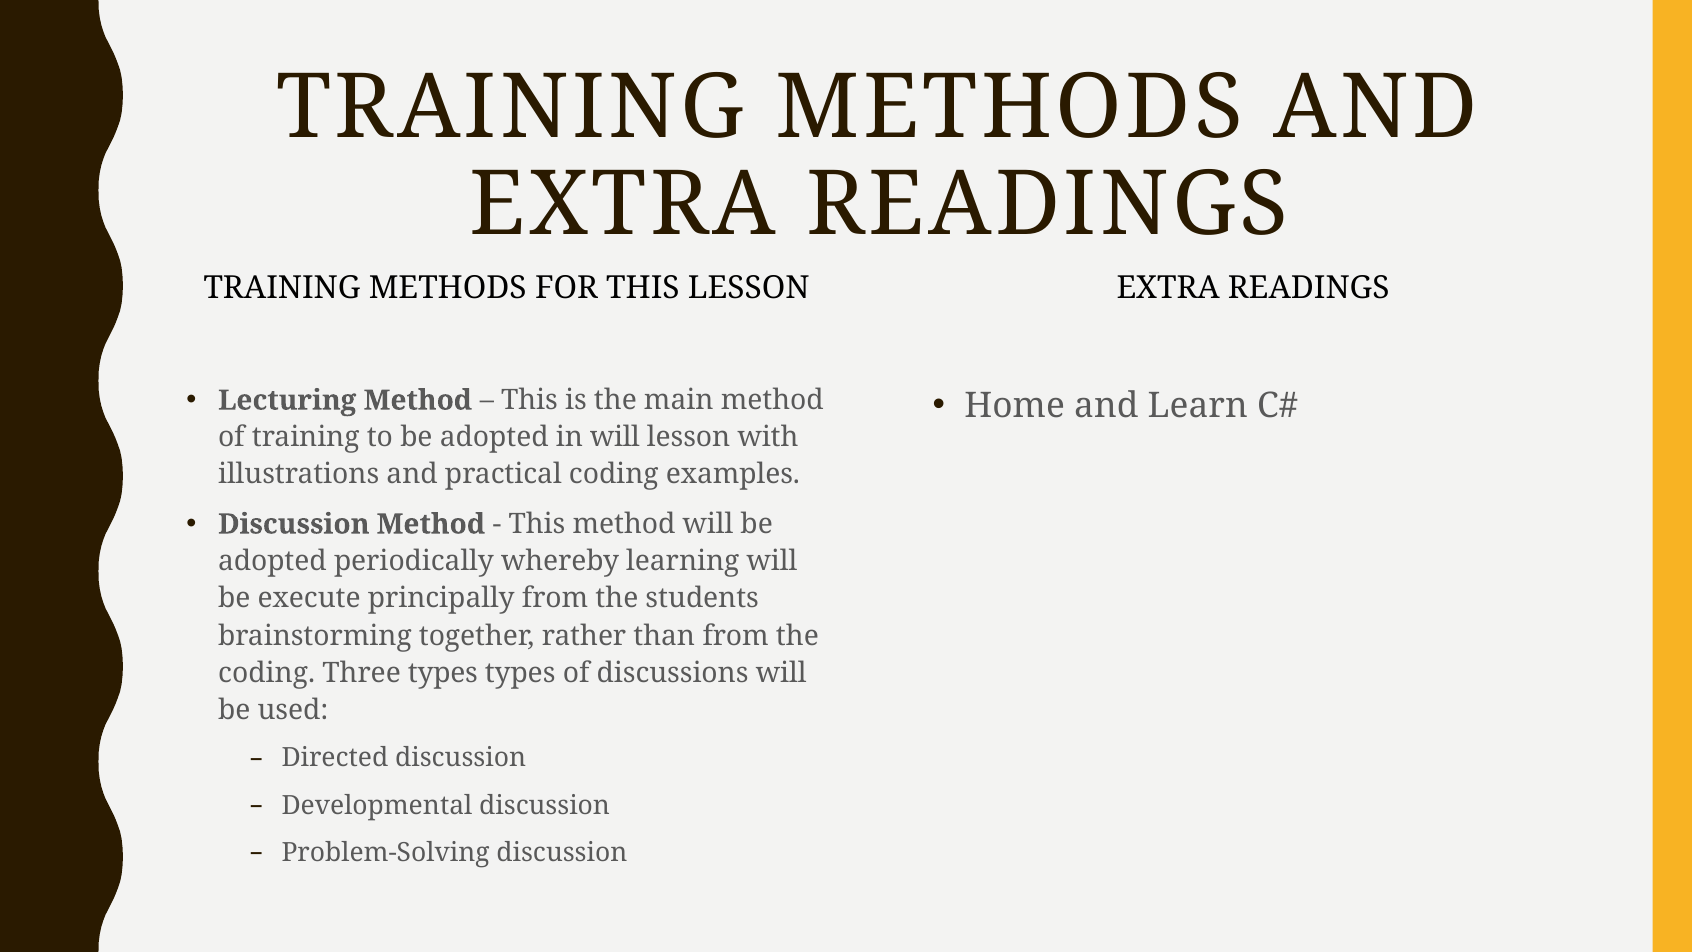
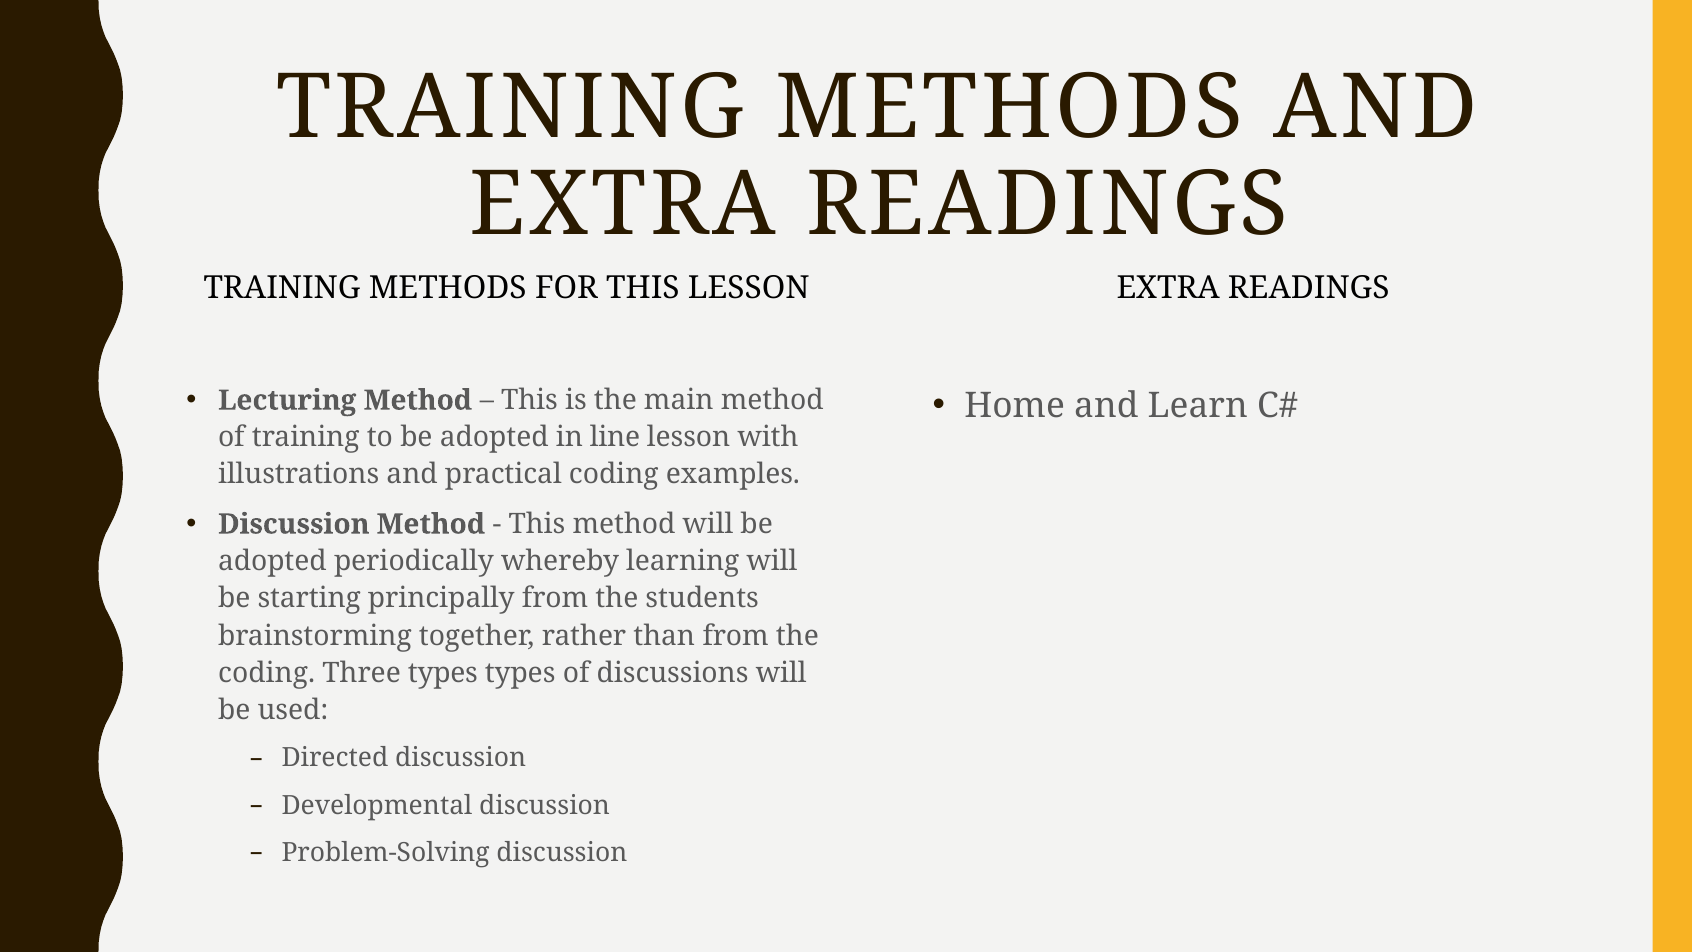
in will: will -> line
execute: execute -> starting
